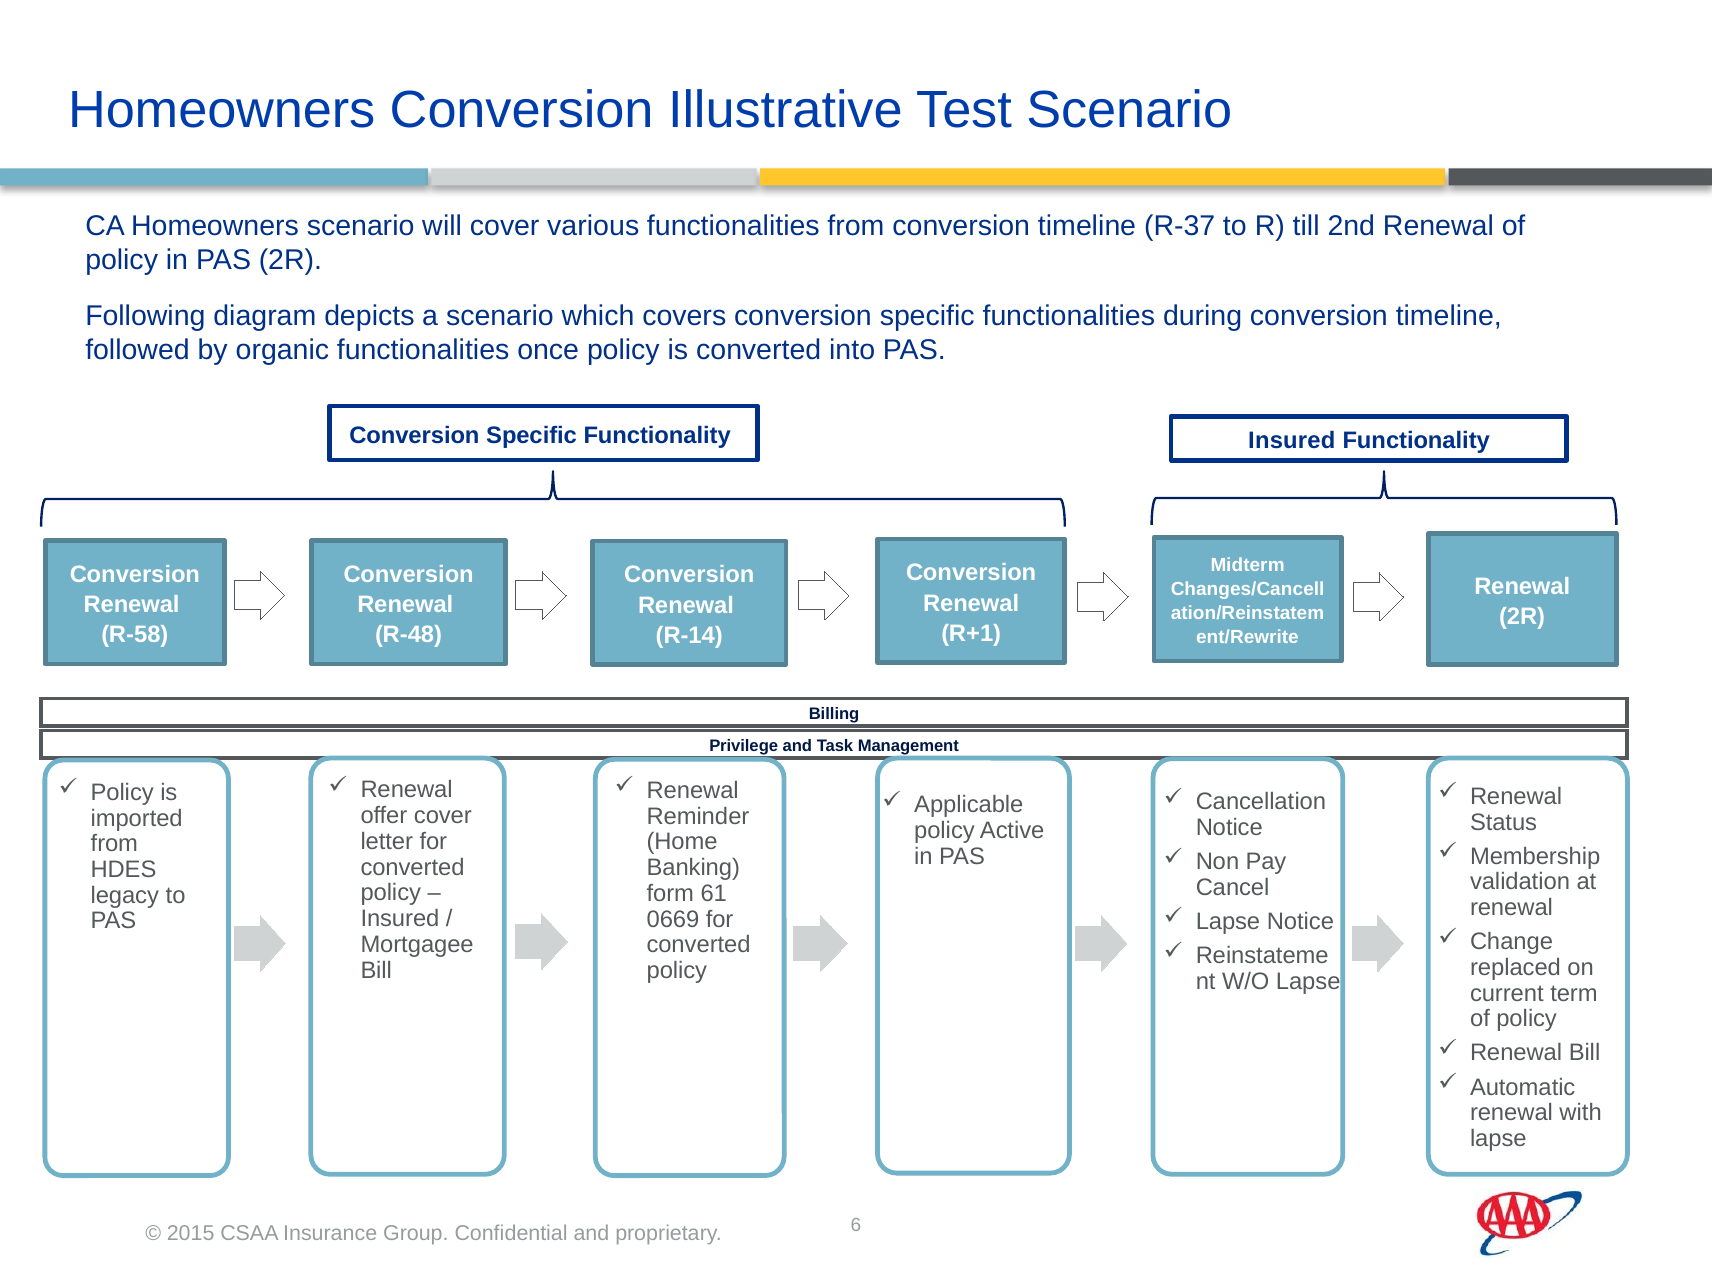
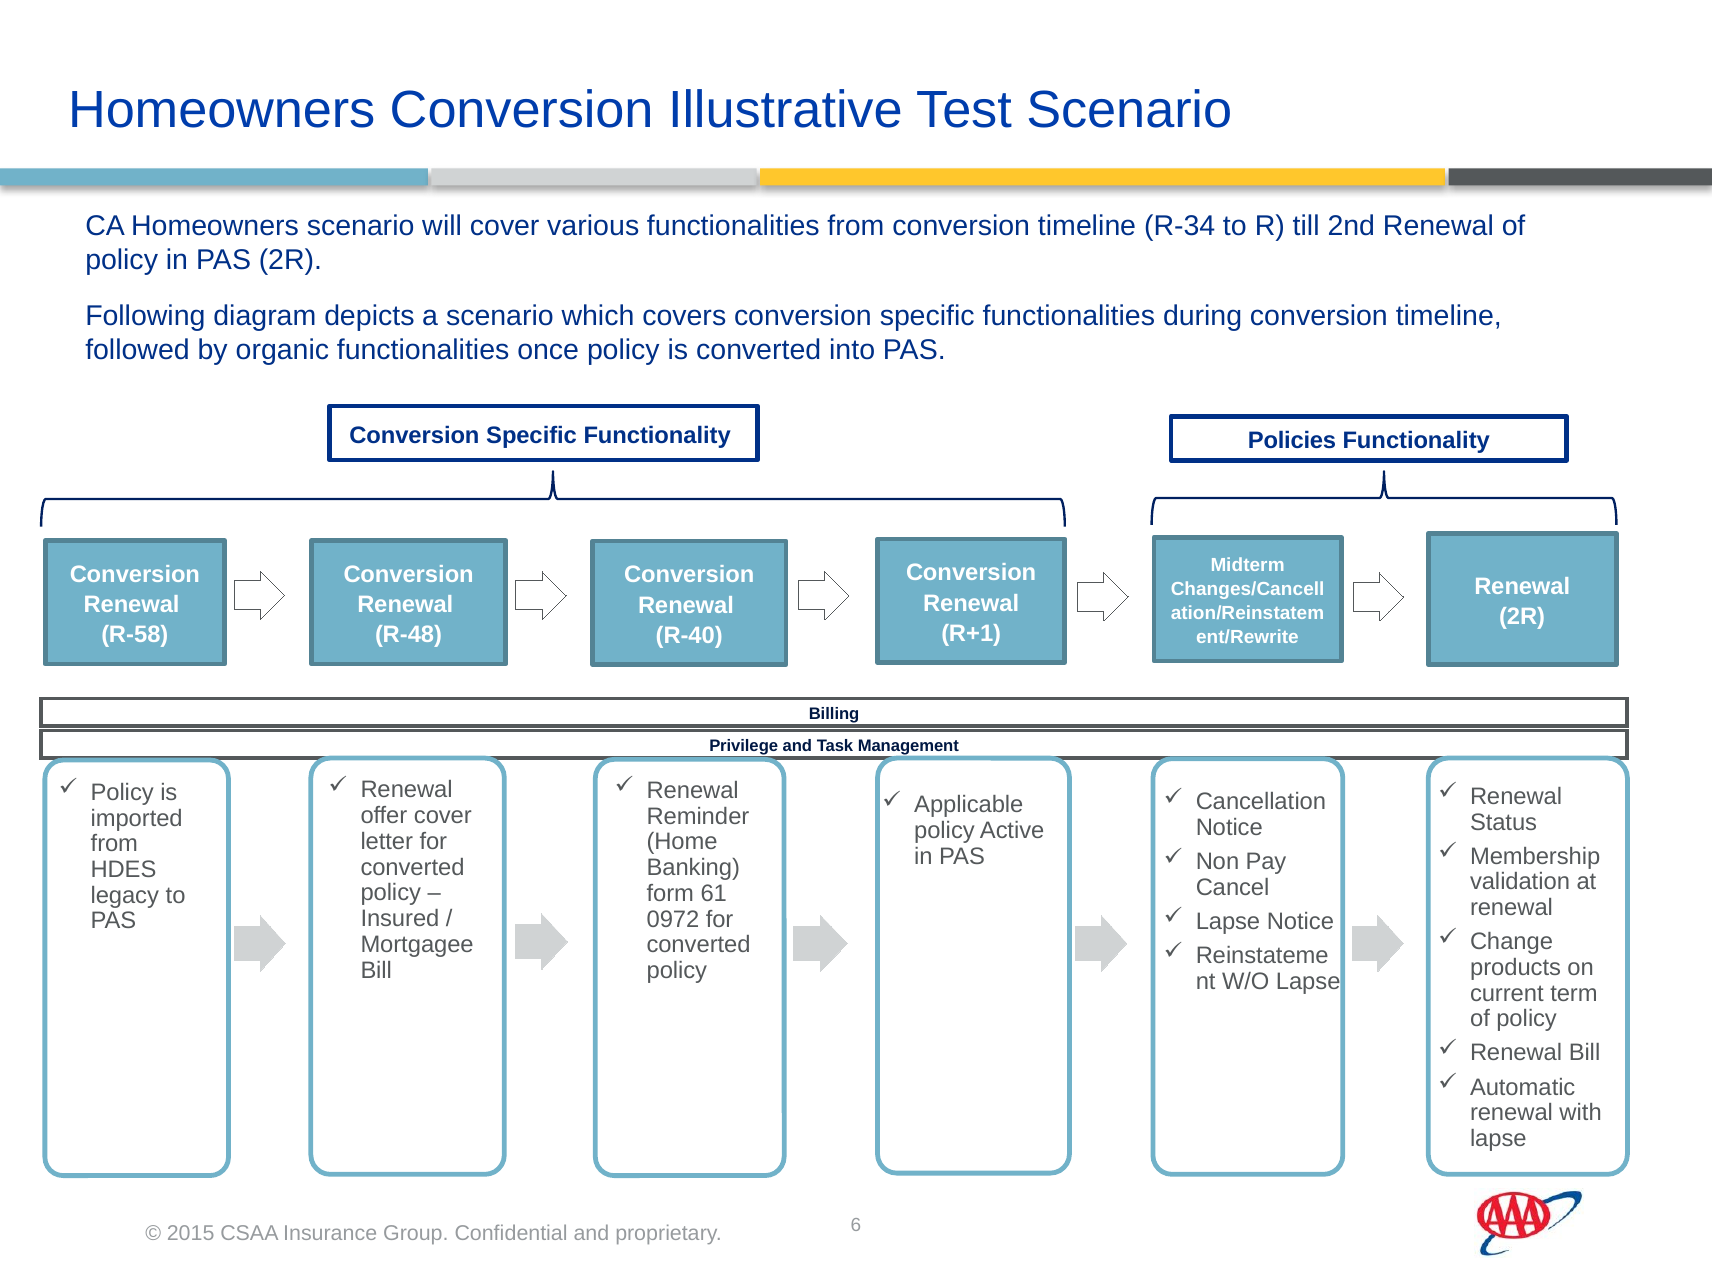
R-37: R-37 -> R-34
Functionality Insured: Insured -> Policies
R-14: R-14 -> R-40
0669: 0669 -> 0972
replaced: replaced -> products
